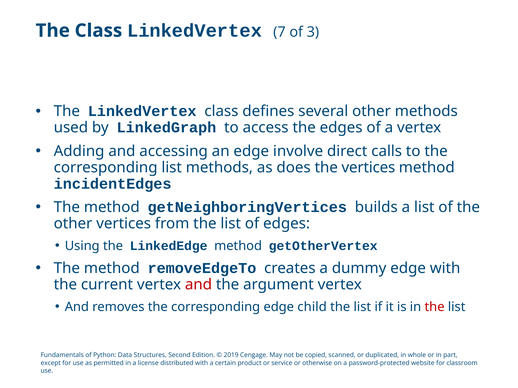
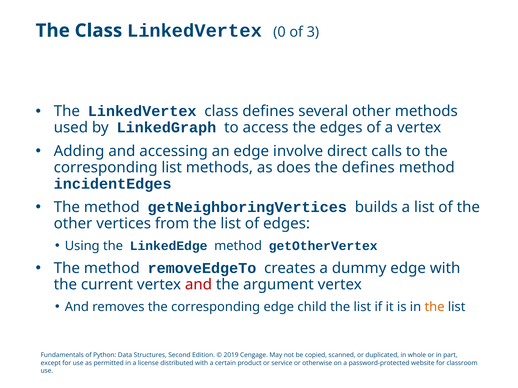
7: 7 -> 0
the vertices: vertices -> defines
the at (435, 307) colour: red -> orange
